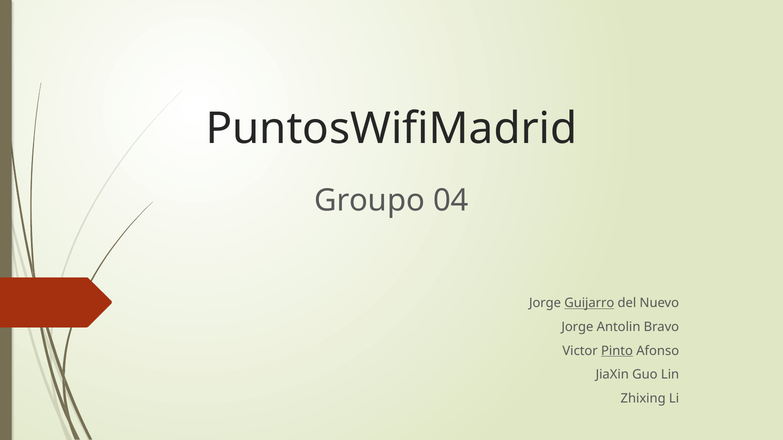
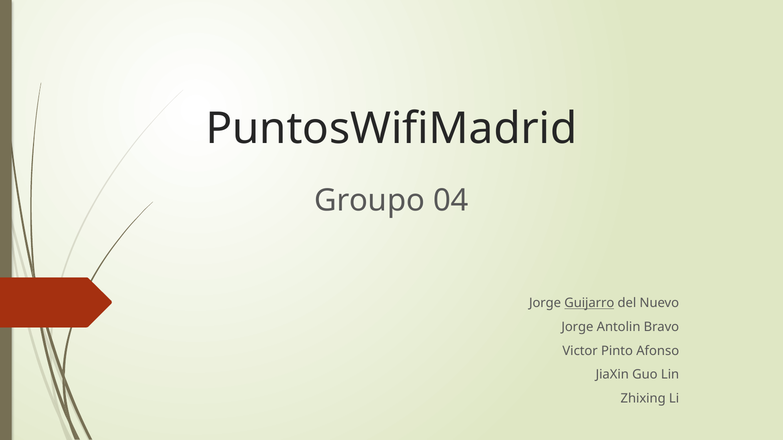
Pinto underline: present -> none
